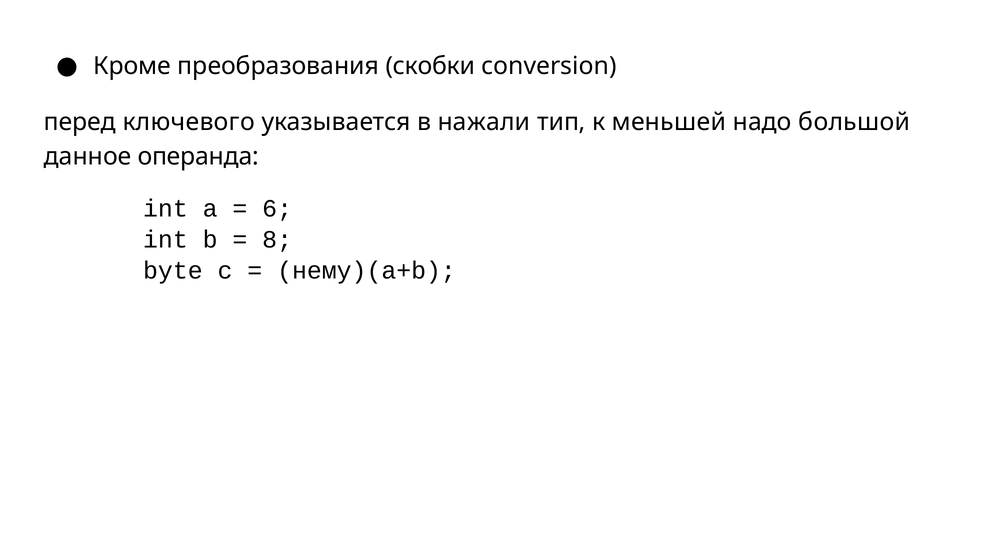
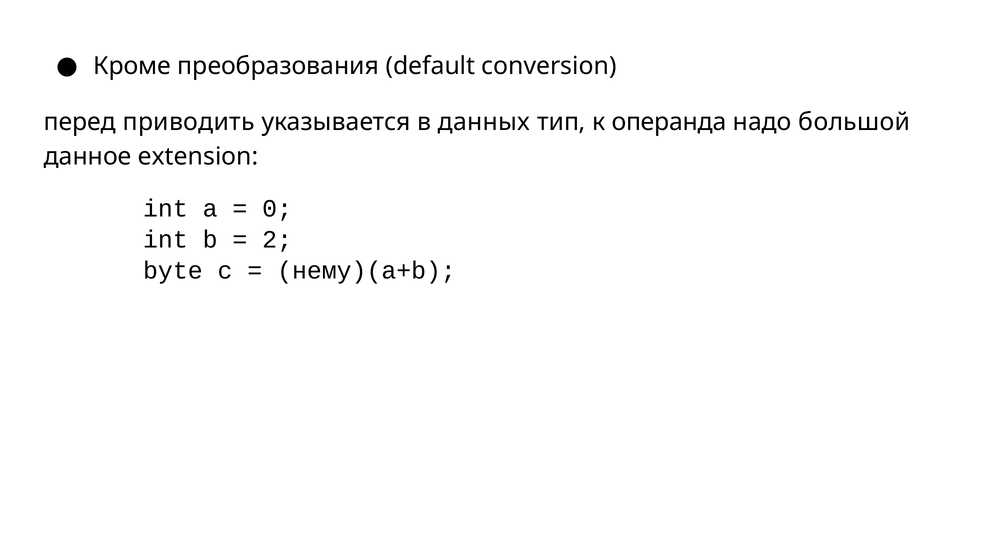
скобки: скобки -> default
ключевого: ключевого -> приводить
нажали: нажали -> данных
меньшей: меньшей -> операнда
операнда: операнда -> extension
6: 6 -> 0
8: 8 -> 2
